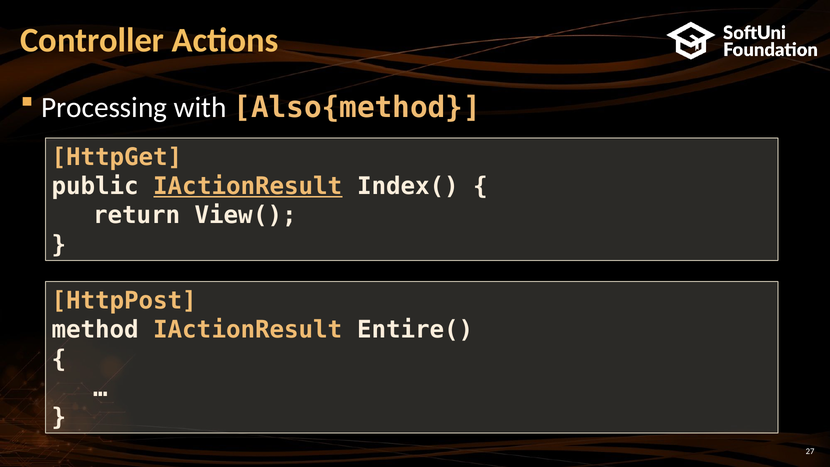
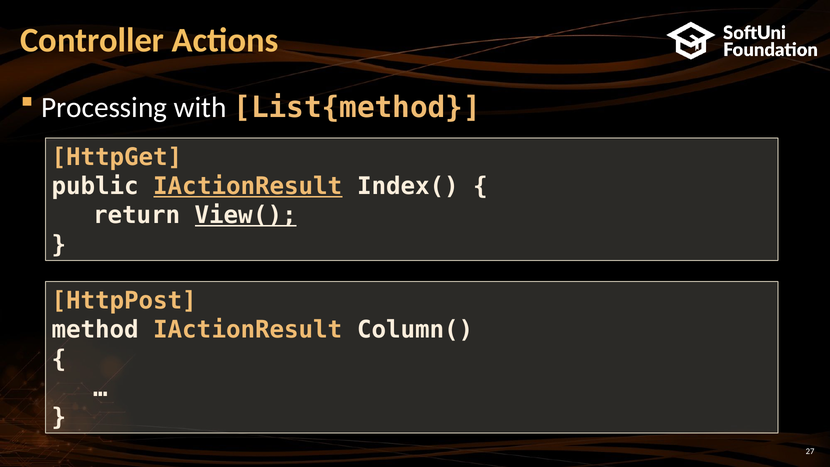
Also{method: Also{method -> List{method
View( underline: none -> present
Entire(: Entire( -> Column(
